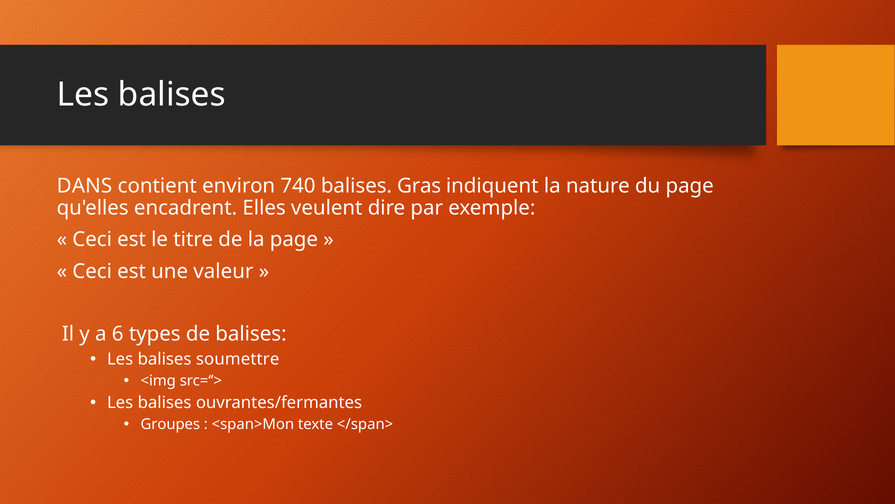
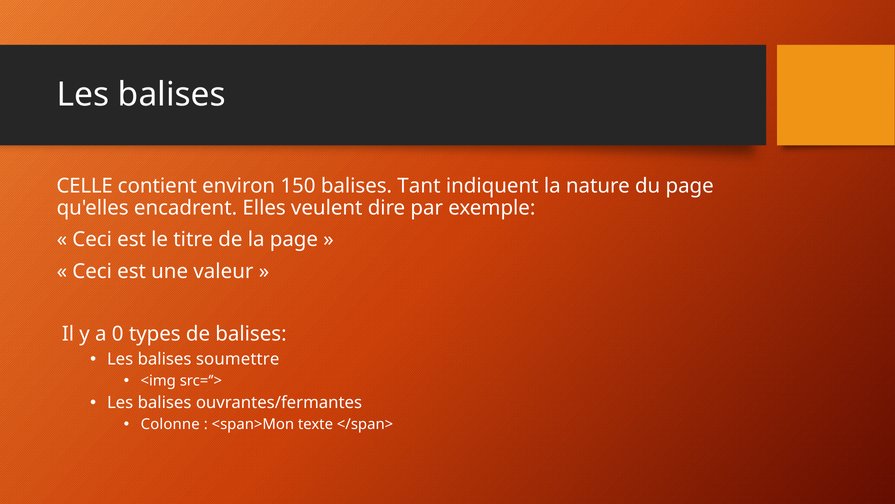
DANS: DANS -> CELLE
740: 740 -> 150
Gras: Gras -> Tant
6: 6 -> 0
Groupes: Groupes -> Colonne
